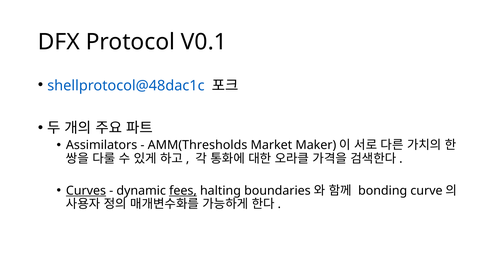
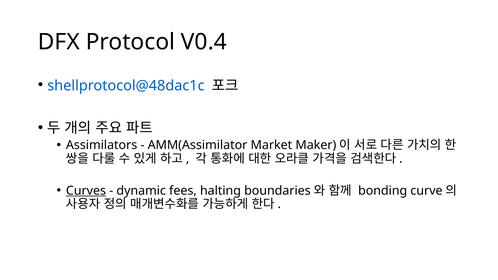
V0.1: V0.1 -> V0.4
AMM(Thresholds: AMM(Thresholds -> AMM(Assimilator
fees underline: present -> none
